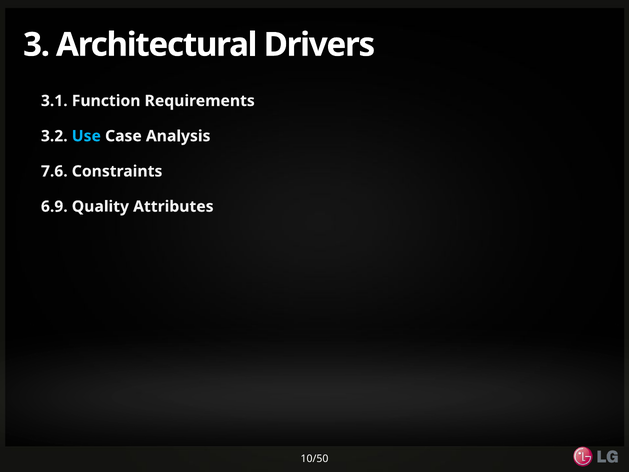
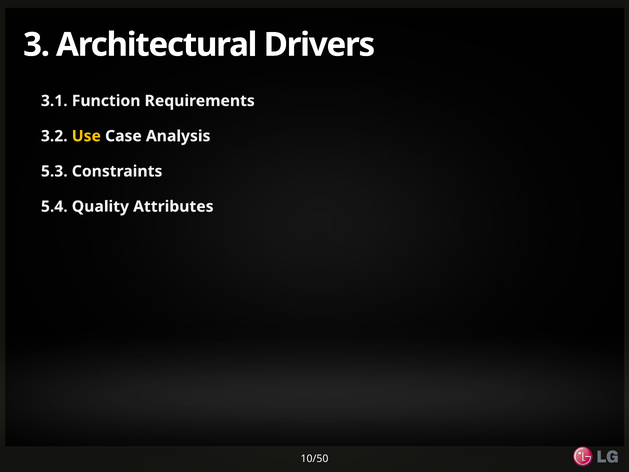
Use colour: light blue -> yellow
7.6: 7.6 -> 5.3
6.9: 6.9 -> 5.4
